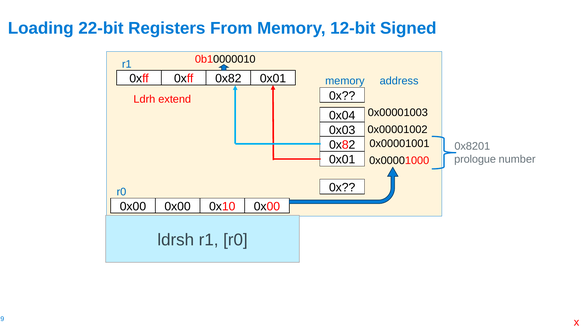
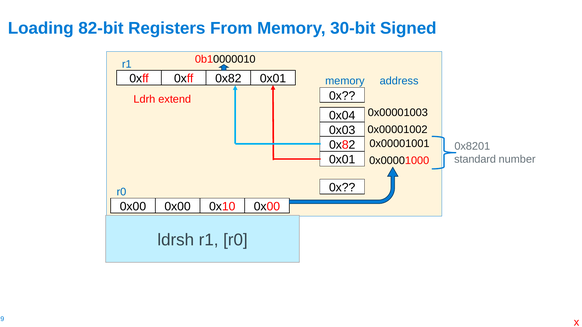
22-bit: 22-bit -> 82-bit
12-bit: 12-bit -> 30-bit
prologue: prologue -> standard
